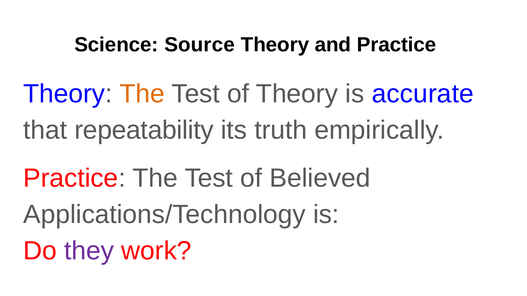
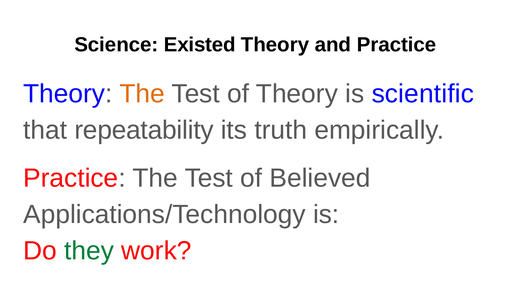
Source: Source -> Existed
accurate: accurate -> scientific
they colour: purple -> green
